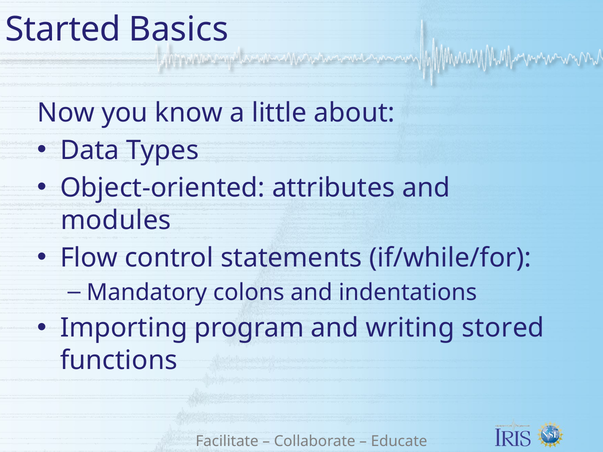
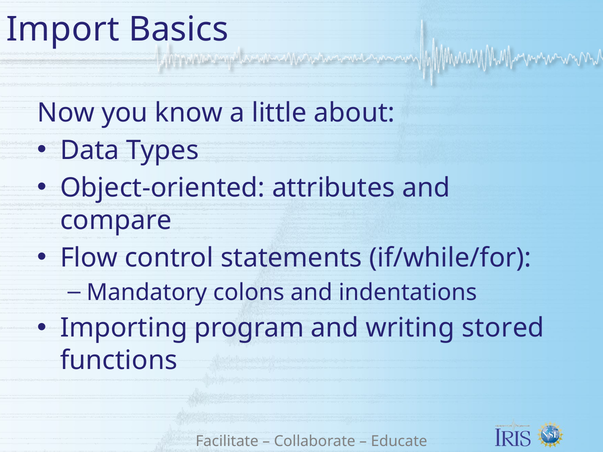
Started: Started -> Import
modules: modules -> compare
